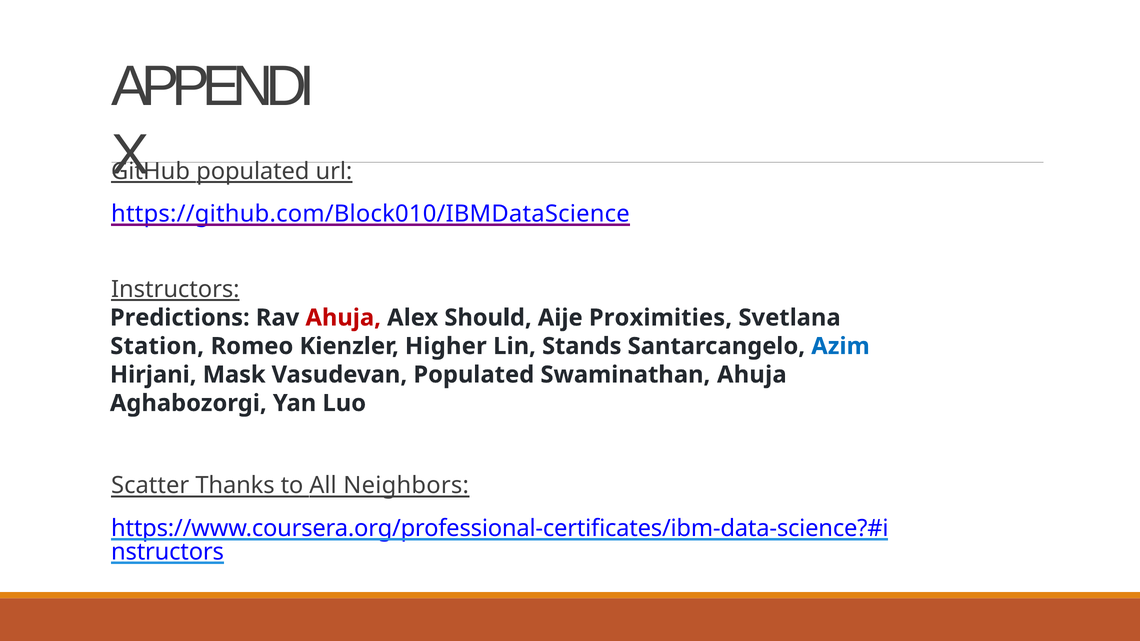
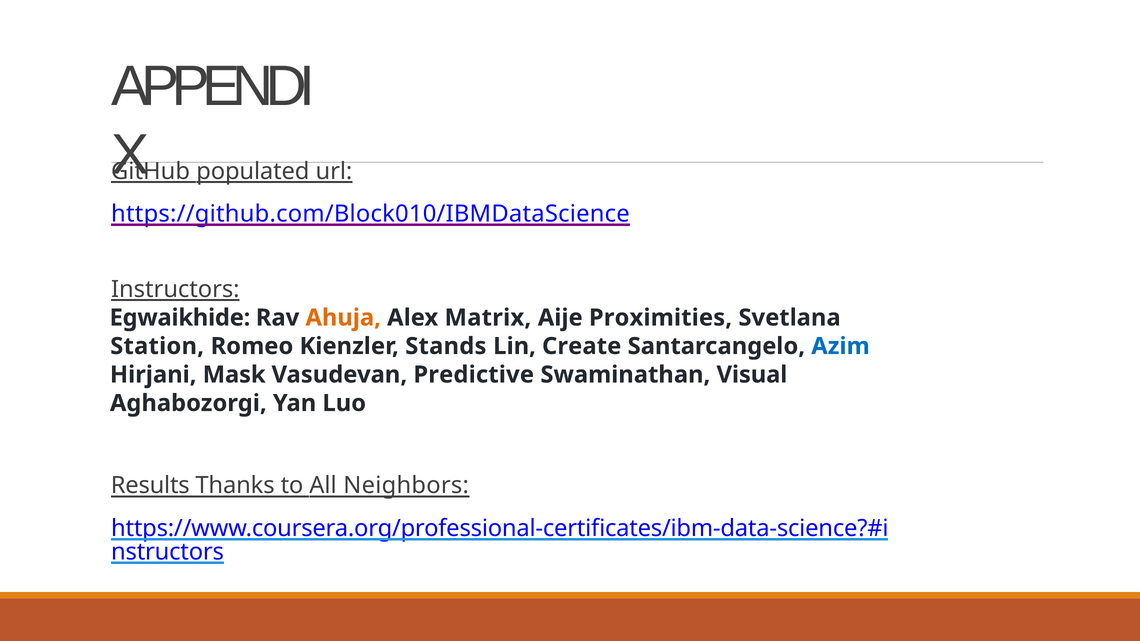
Predictions: Predictions -> Egwaikhide
Ahuja at (343, 318) colour: red -> orange
Should: Should -> Matrix
Higher: Higher -> Stands
Stands: Stands -> Create
Vasudevan Populated: Populated -> Predictive
Swaminathan Ahuja: Ahuja -> Visual
Scatter: Scatter -> Results
